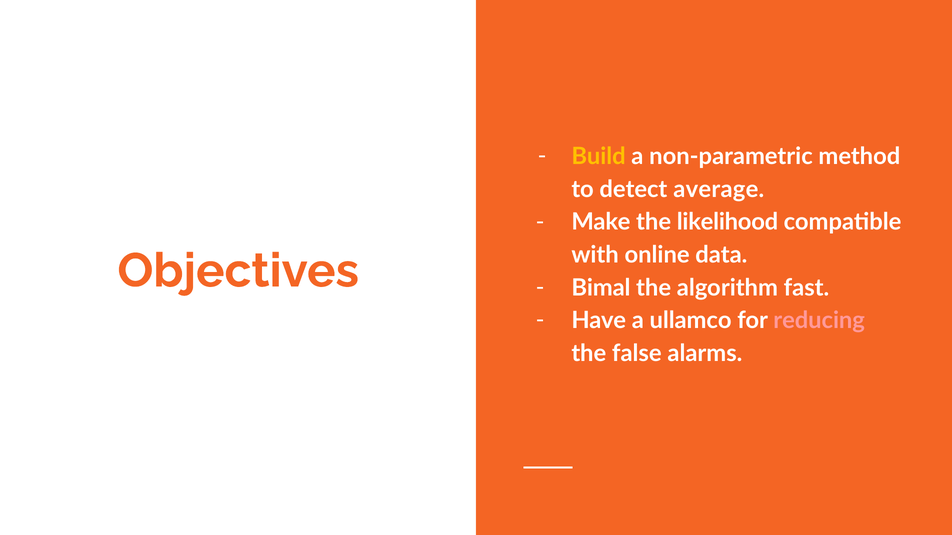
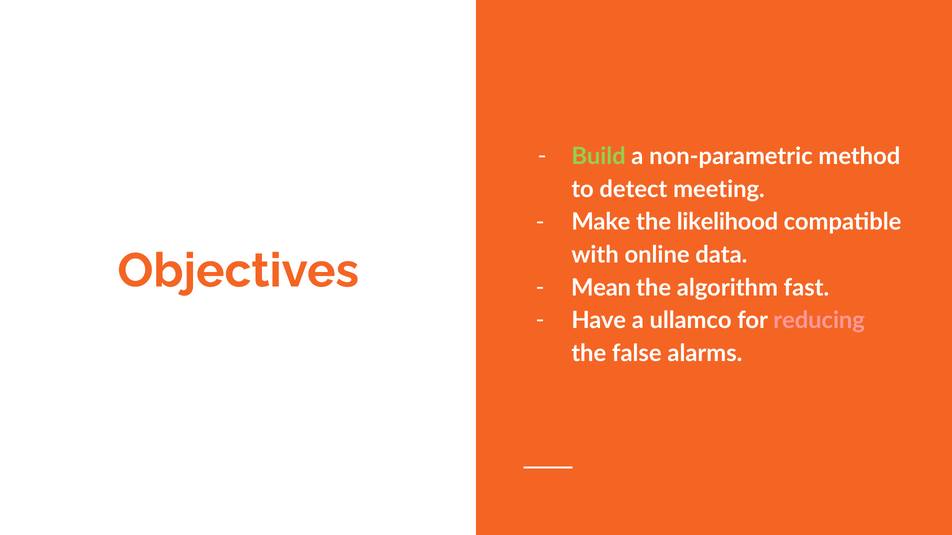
Build colour: yellow -> light green
average: average -> meeting
Bimal: Bimal -> Mean
